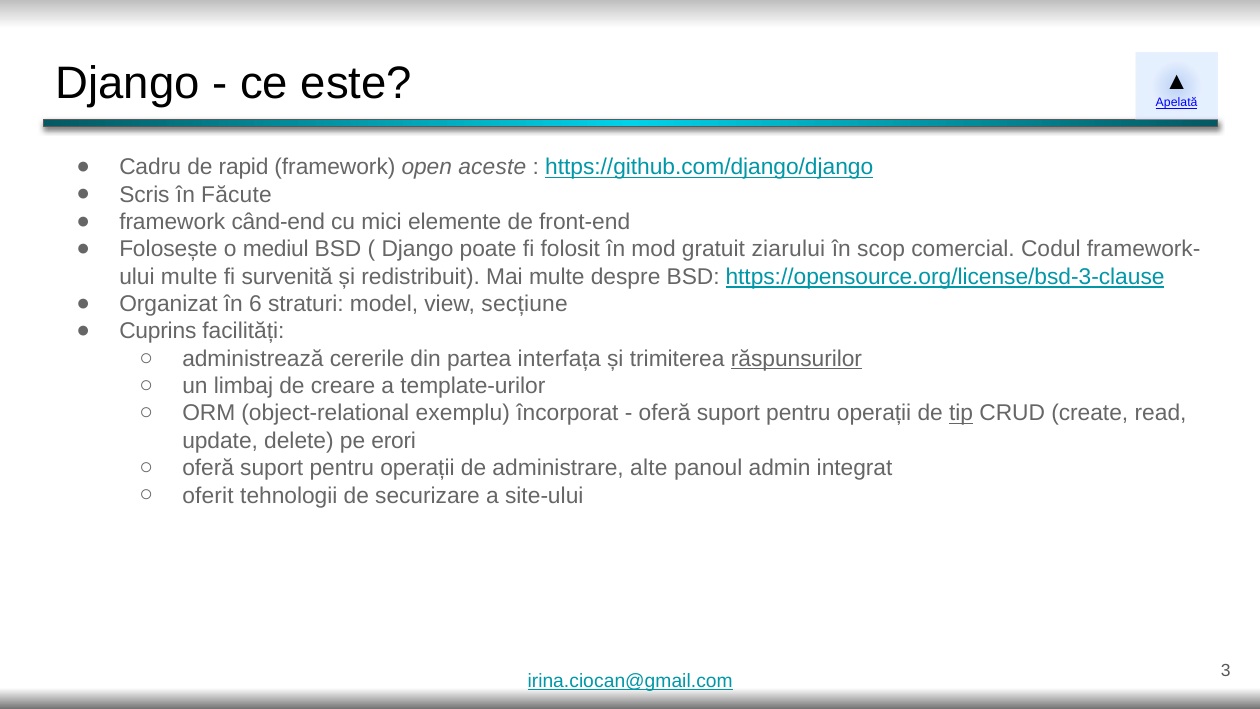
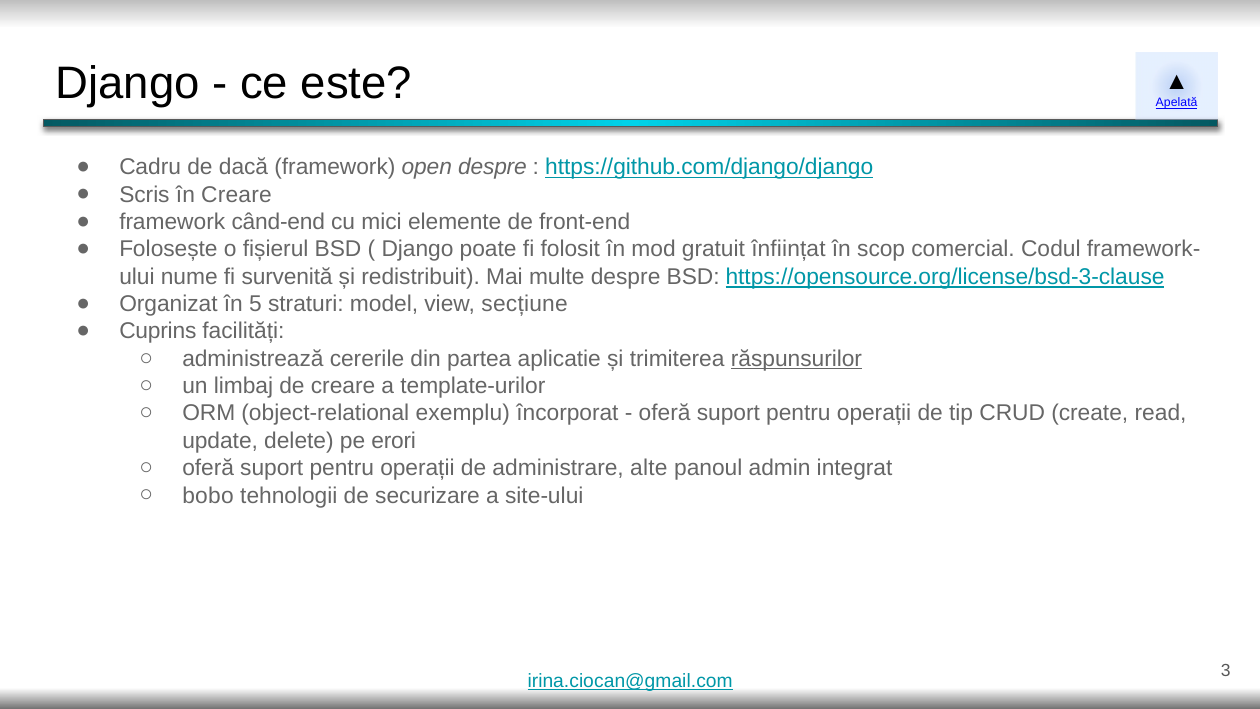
rapid: rapid -> dacă
open aceste: aceste -> despre
în Făcute: Făcute -> Creare
mediul: mediul -> fișierul
ziarului: ziarului -> înființat
multe at (189, 277): multe -> nume
6: 6 -> 5
interfața: interfața -> aplicatie
tip underline: present -> none
oferit: oferit -> bobo
